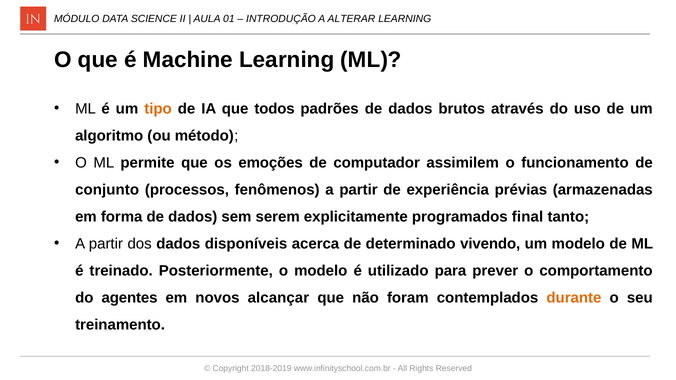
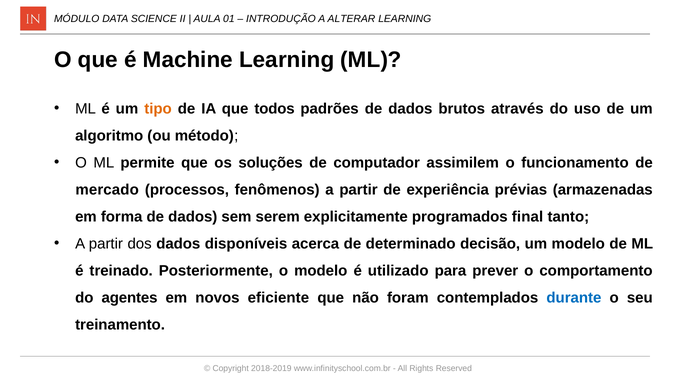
emoções: emoções -> soluções
conjunto: conjunto -> mercado
vivendo: vivendo -> decisão
alcançar: alcançar -> eficiente
durante colour: orange -> blue
